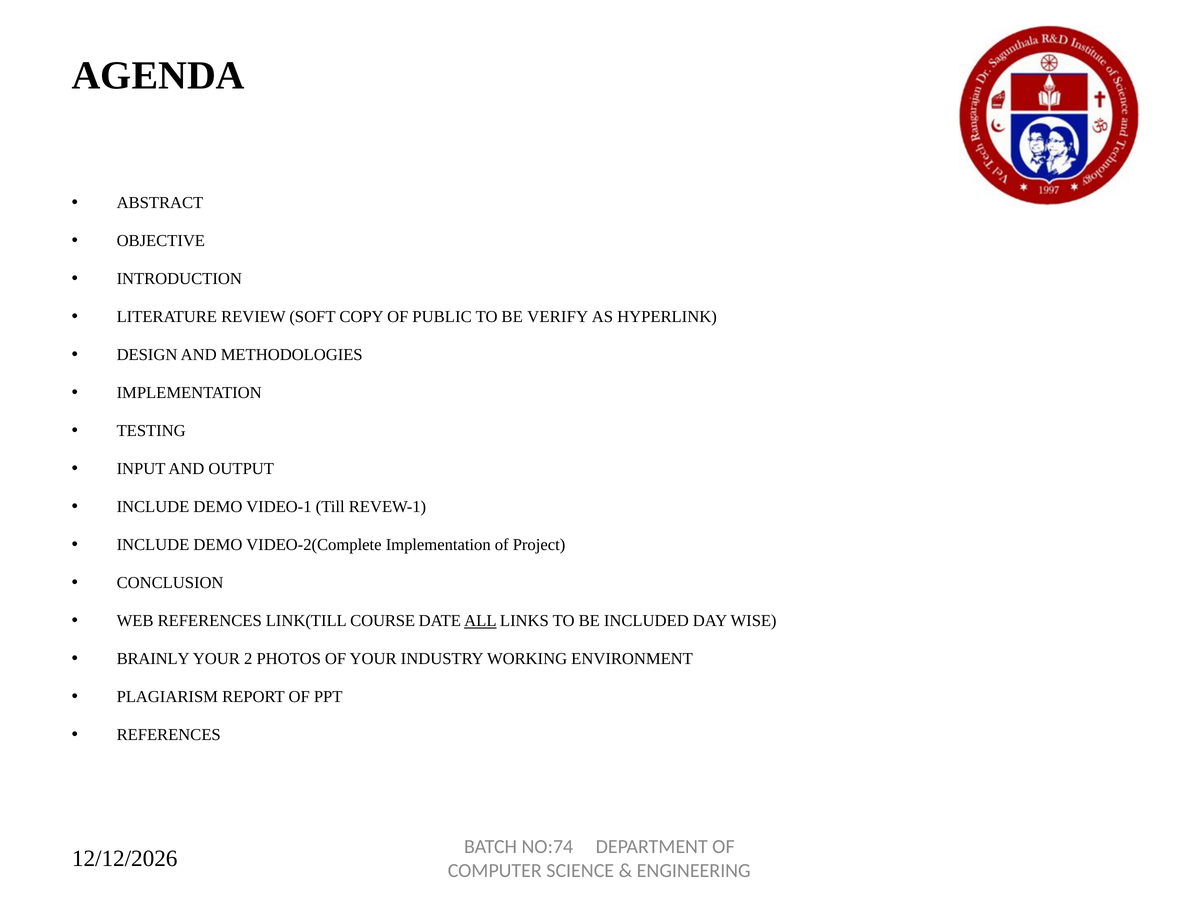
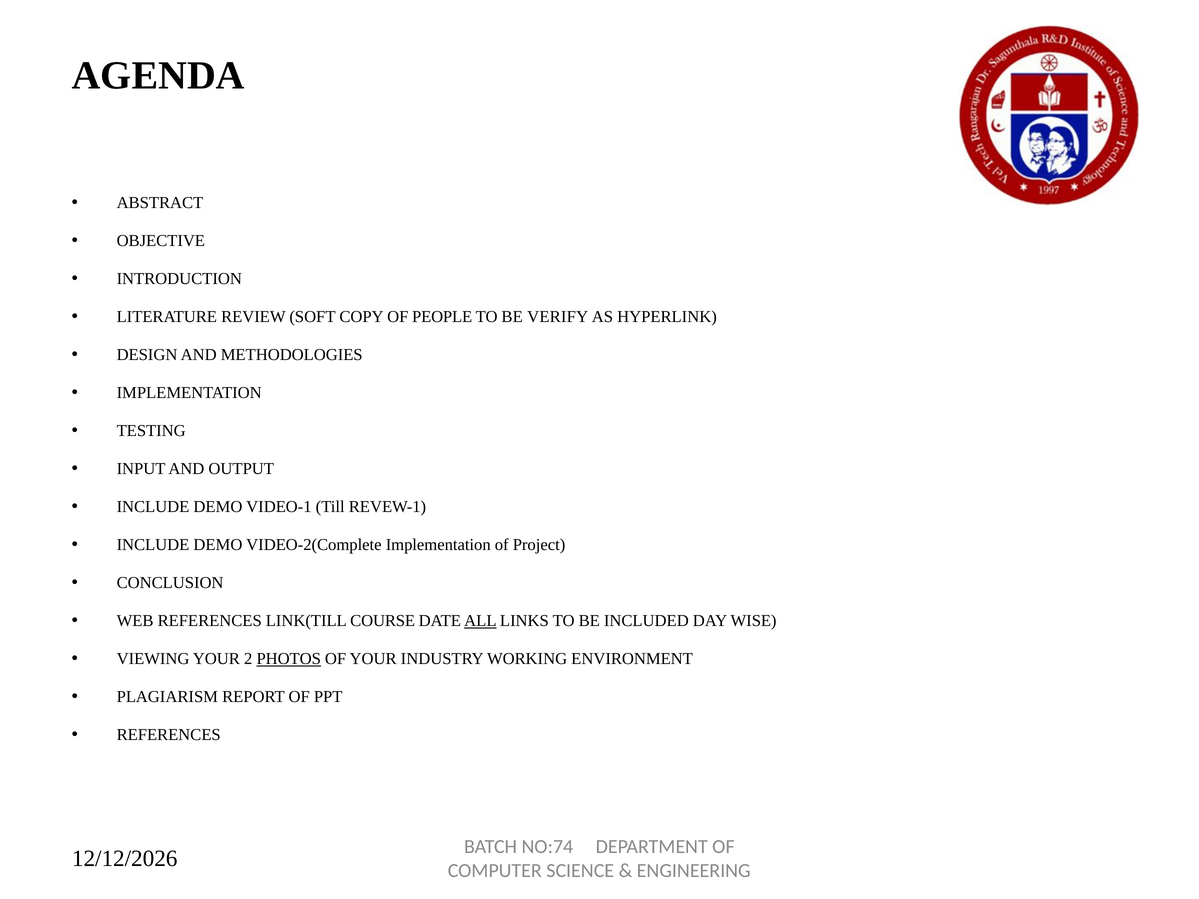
PUBLIC: PUBLIC -> PEOPLE
BRAINLY: BRAINLY -> VIEWING
PHOTOS underline: none -> present
